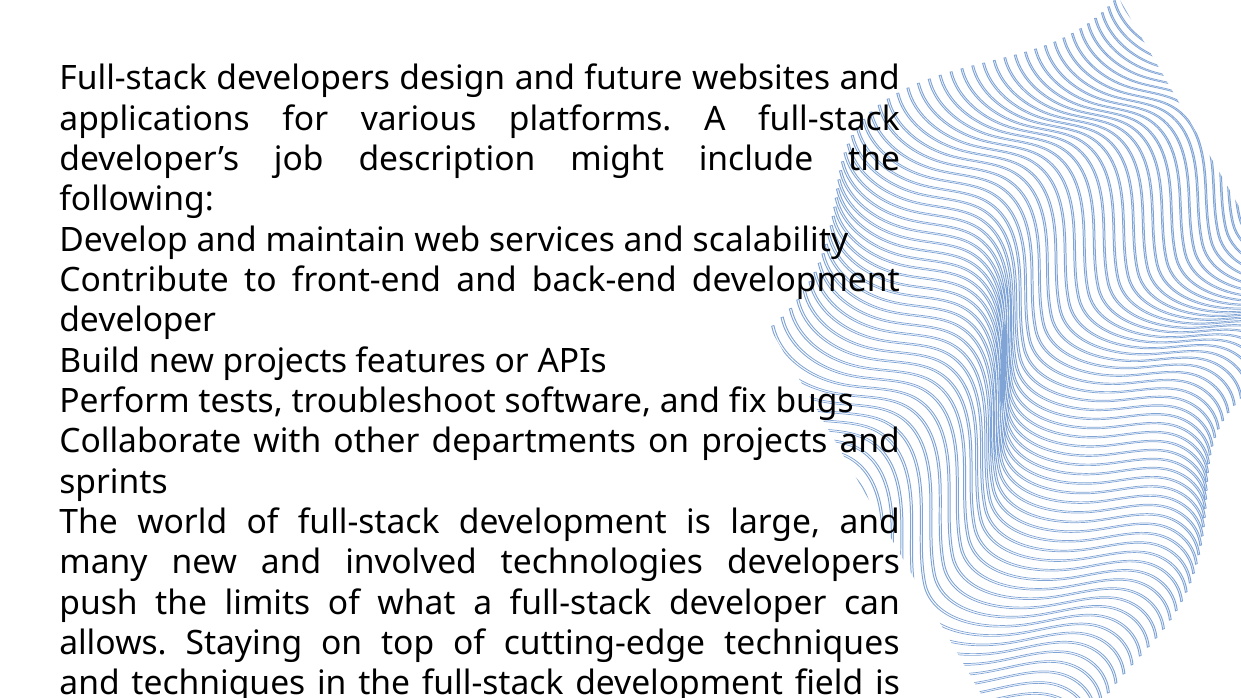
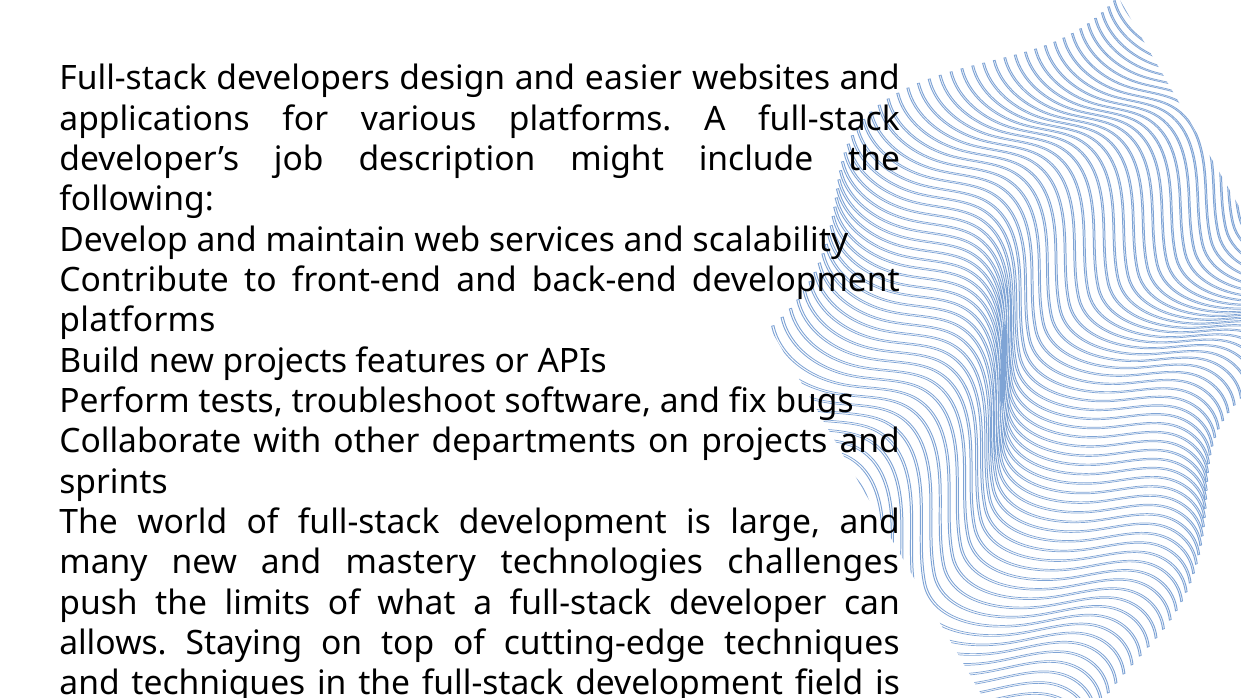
future: future -> easier
developer at (138, 321): developer -> platforms
involved: involved -> mastery
technologies developers: developers -> challenges
